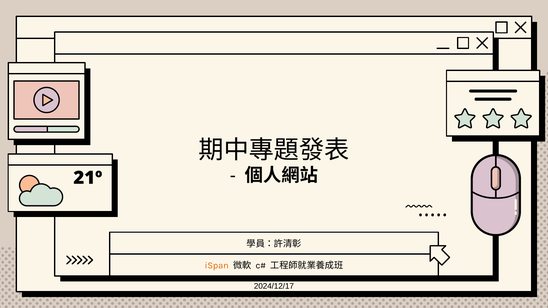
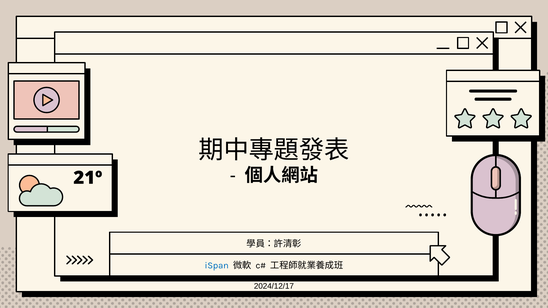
iSpan colour: orange -> blue
